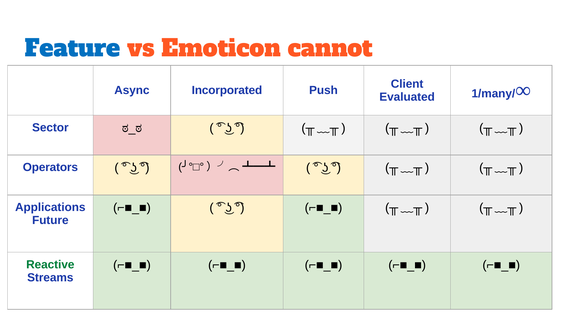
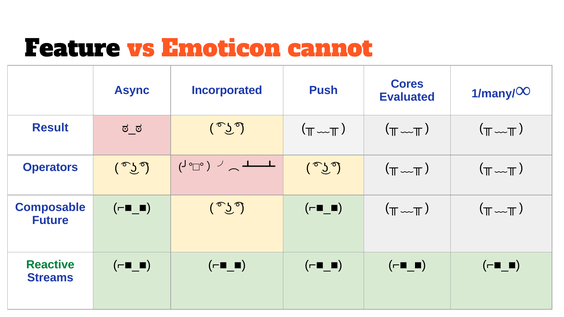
Feature colour: blue -> black
Client: Client -> Cores
Sector: Sector -> Result
Applications: Applications -> Composable
